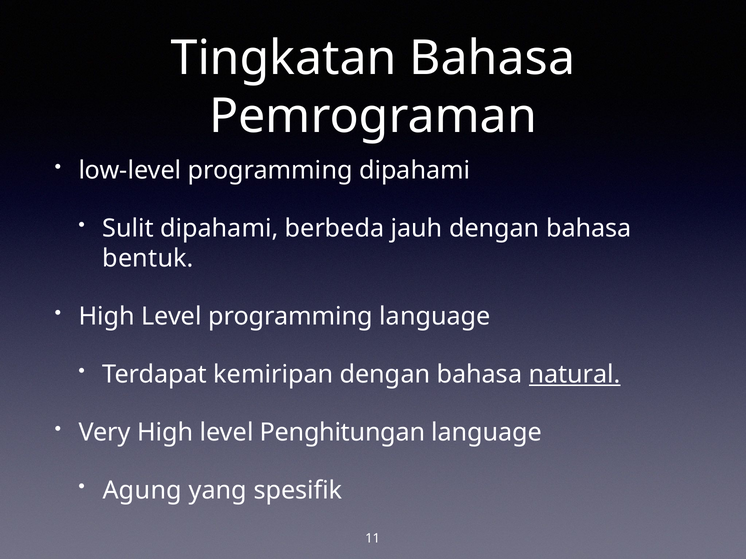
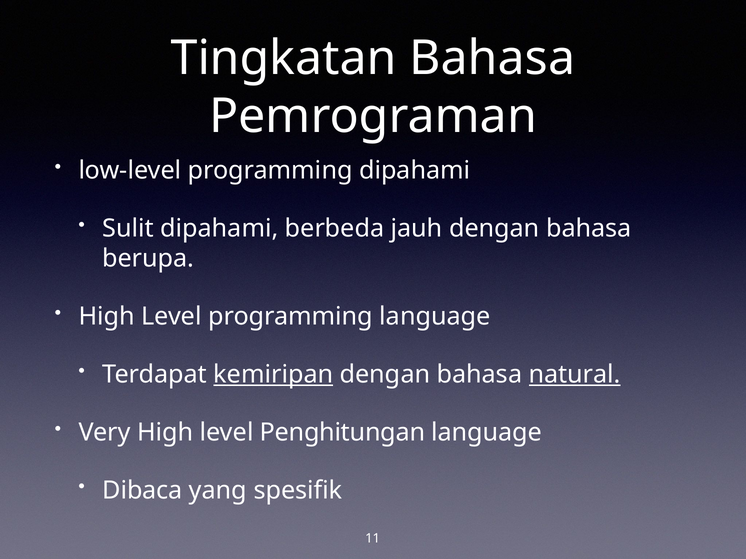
bentuk: bentuk -> berupa
kemiripan underline: none -> present
Agung: Agung -> Dibaca
